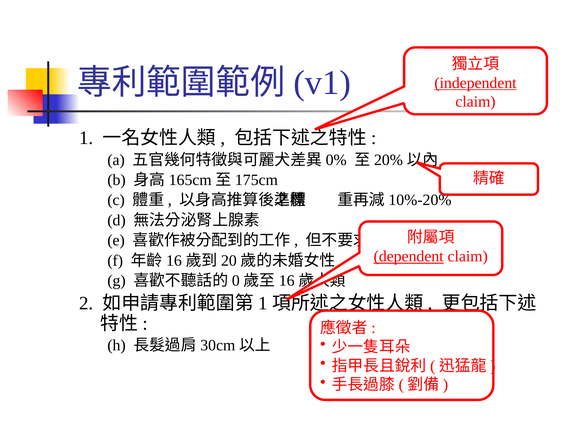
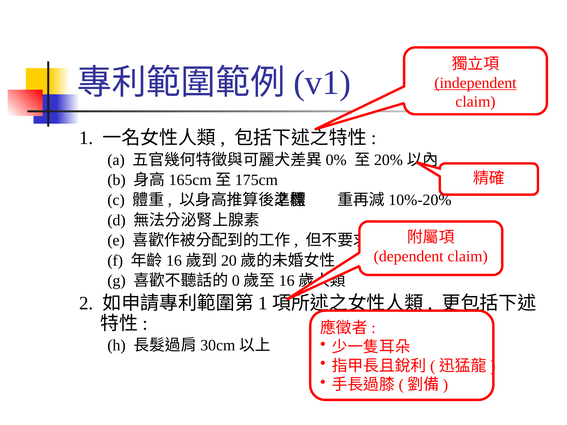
dependent underline: present -> none
